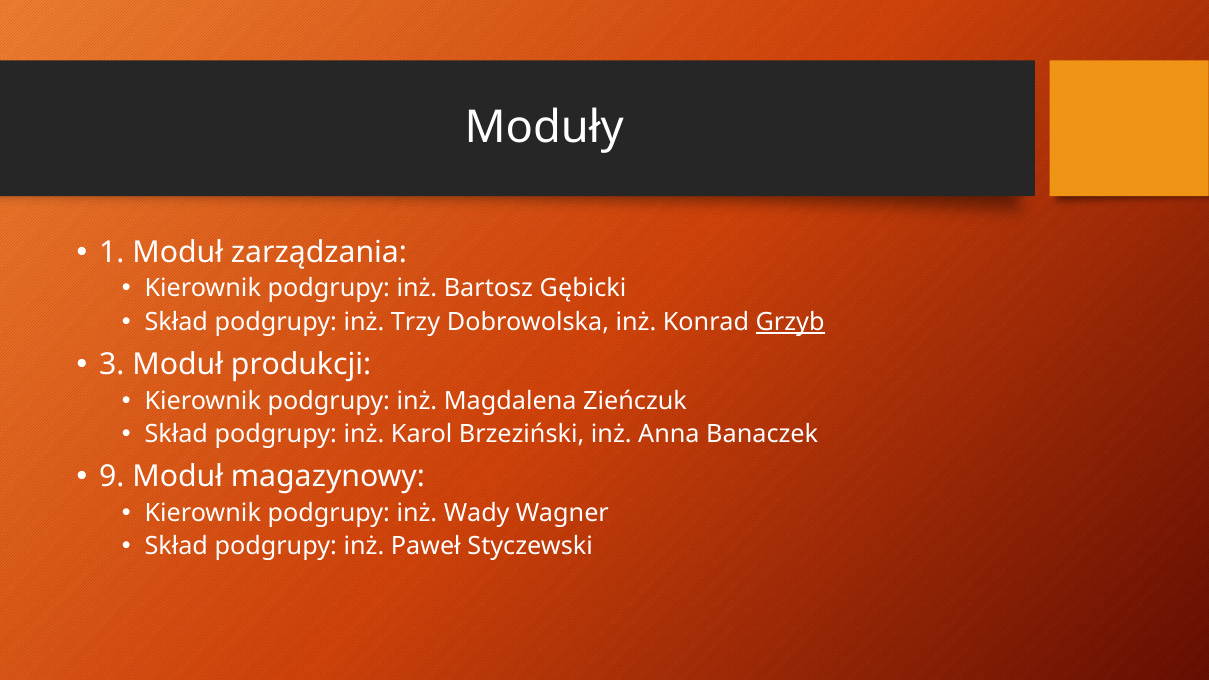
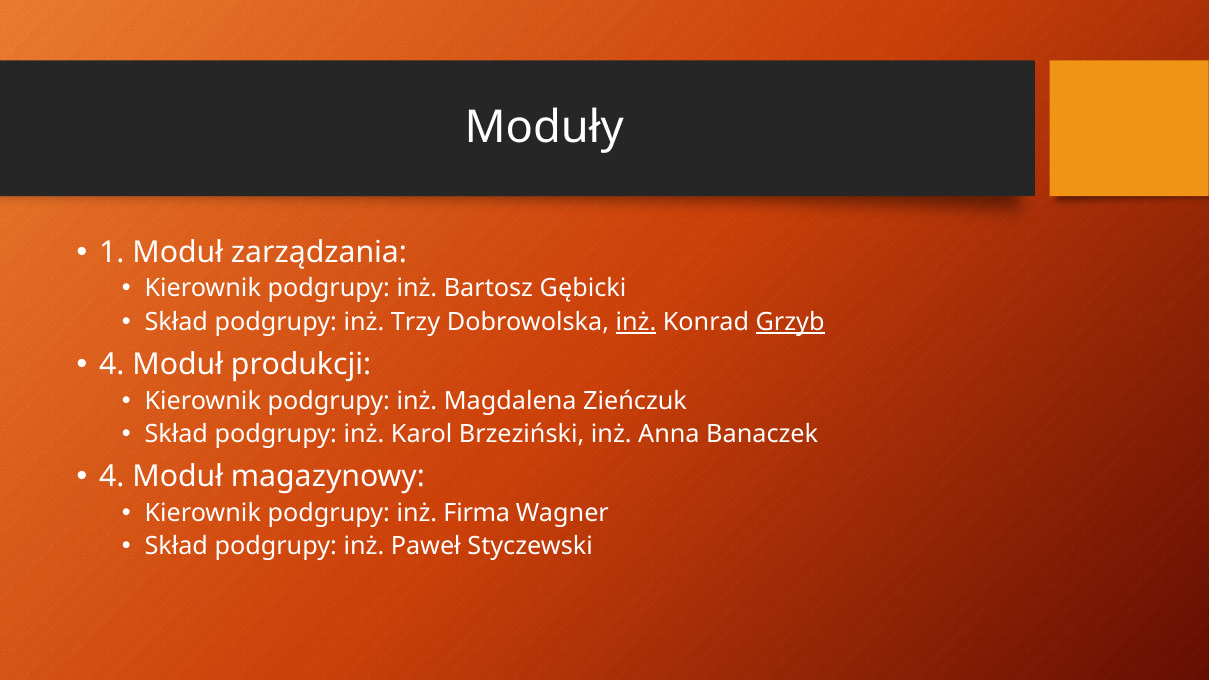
inż at (636, 322) underline: none -> present
3 at (112, 365): 3 -> 4
9 at (112, 477): 9 -> 4
Wady: Wady -> Firma
